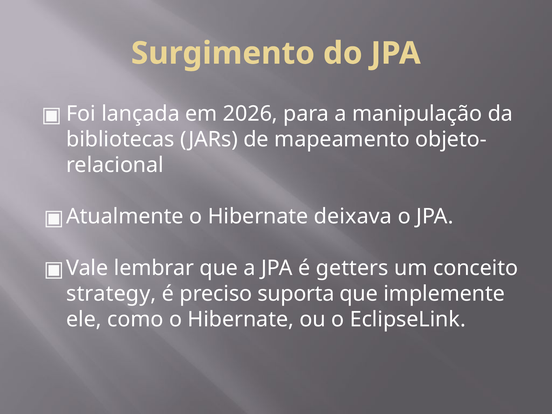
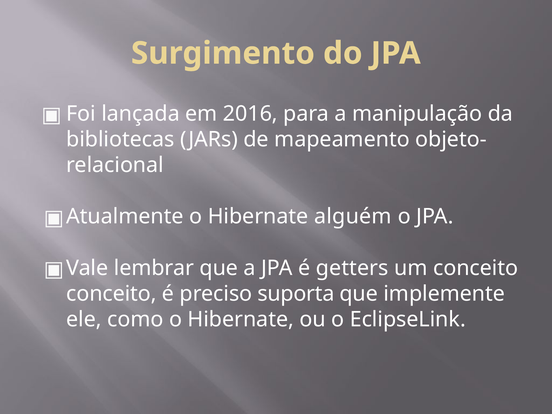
2026: 2026 -> 2016
deixava: deixava -> alguém
strategy at (111, 294): strategy -> conceito
